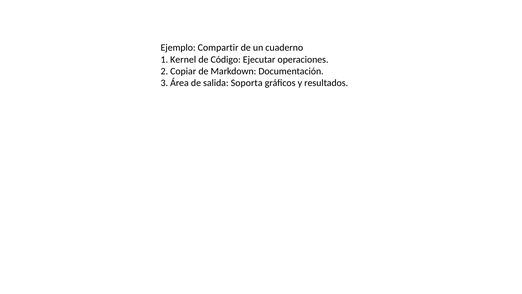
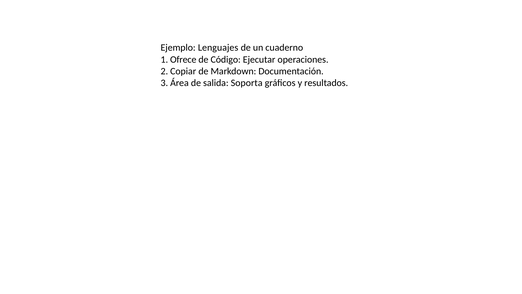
Compartir: Compartir -> Lenguajes
Kernel: Kernel -> Ofrece
